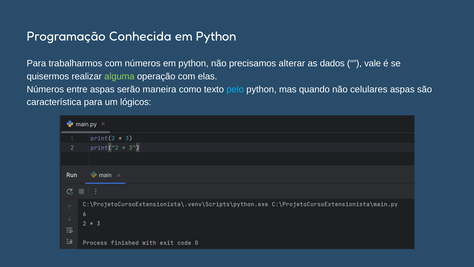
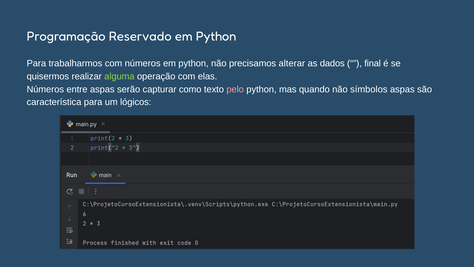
Conhecida: Conhecida -> Reservado
vale: vale -> final
maneira: maneira -> capturar
pelo colour: light blue -> pink
celulares: celulares -> símbolos
